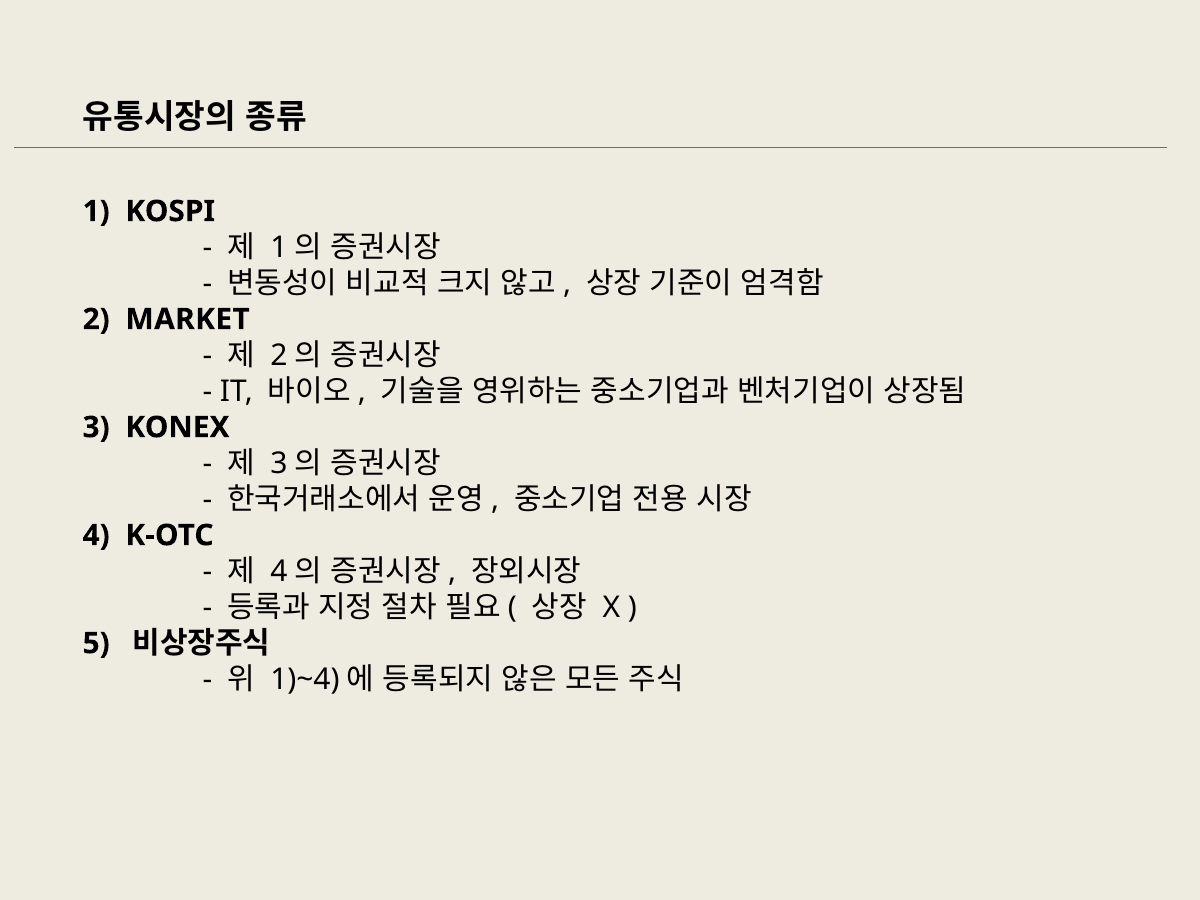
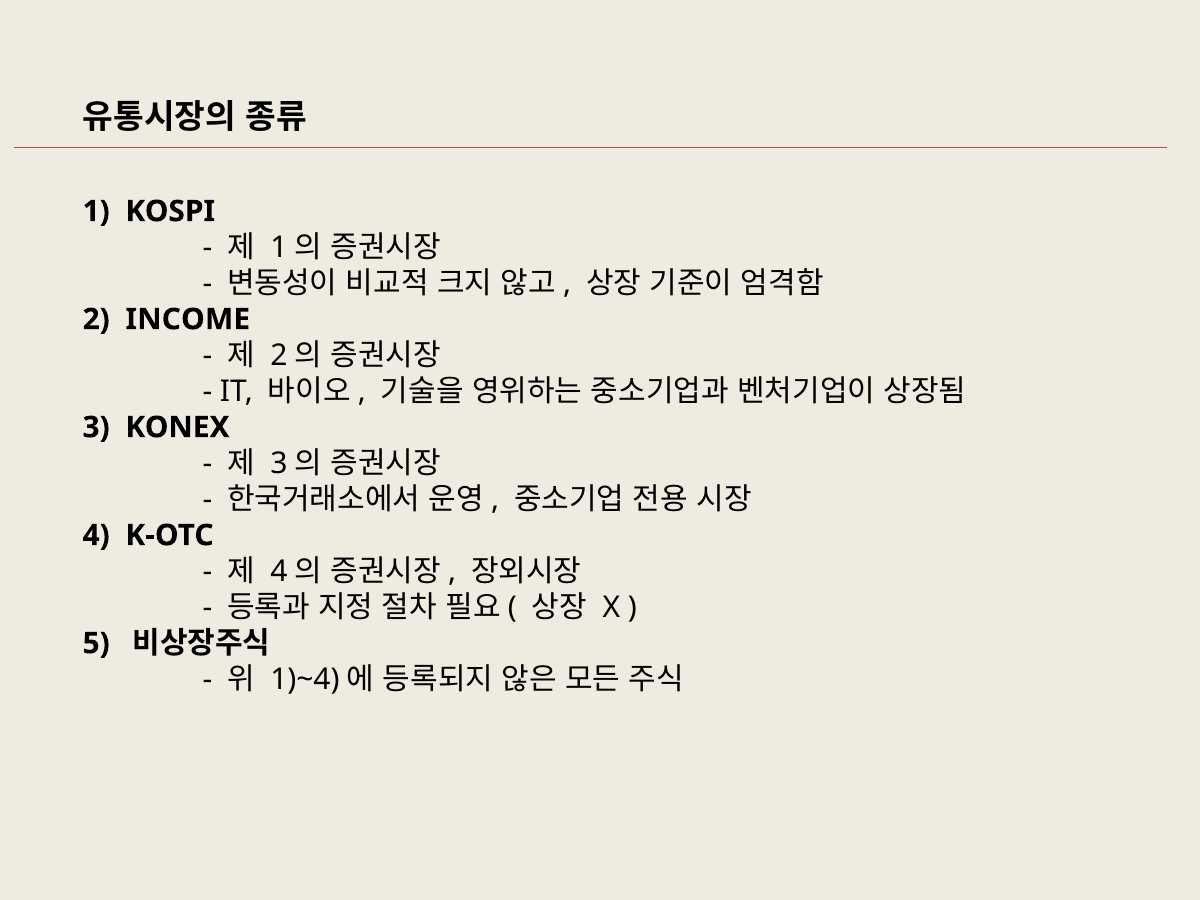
MARKET: MARKET -> INCOME
